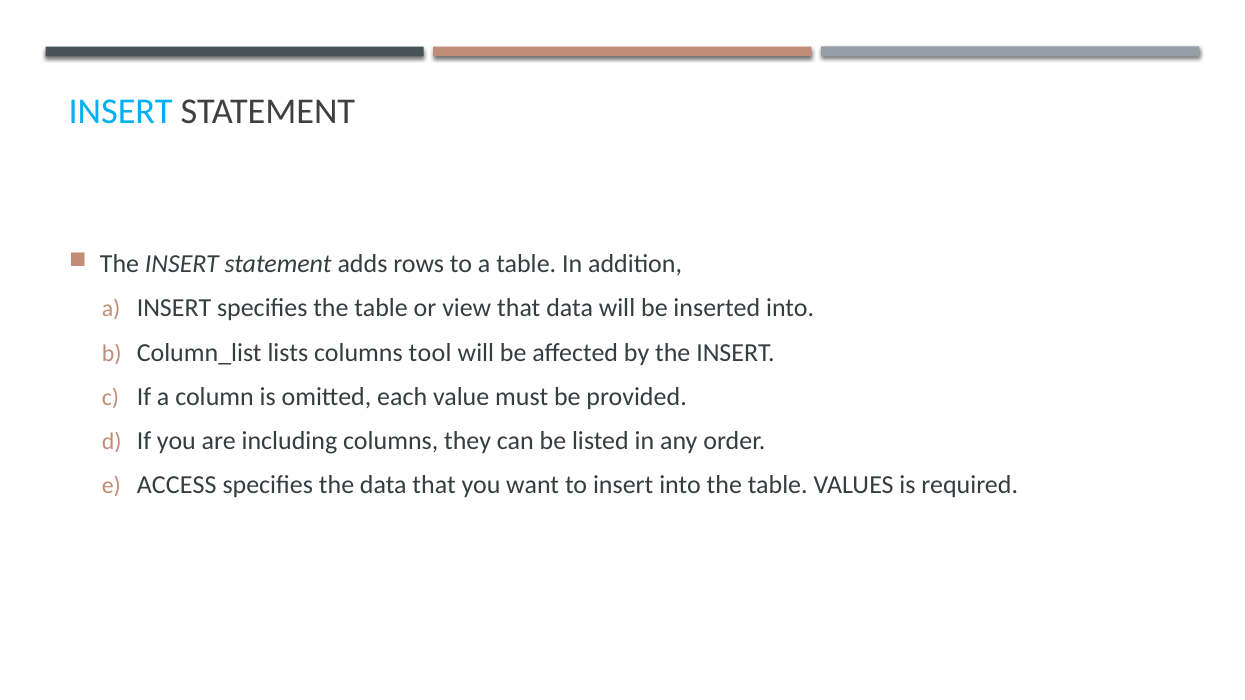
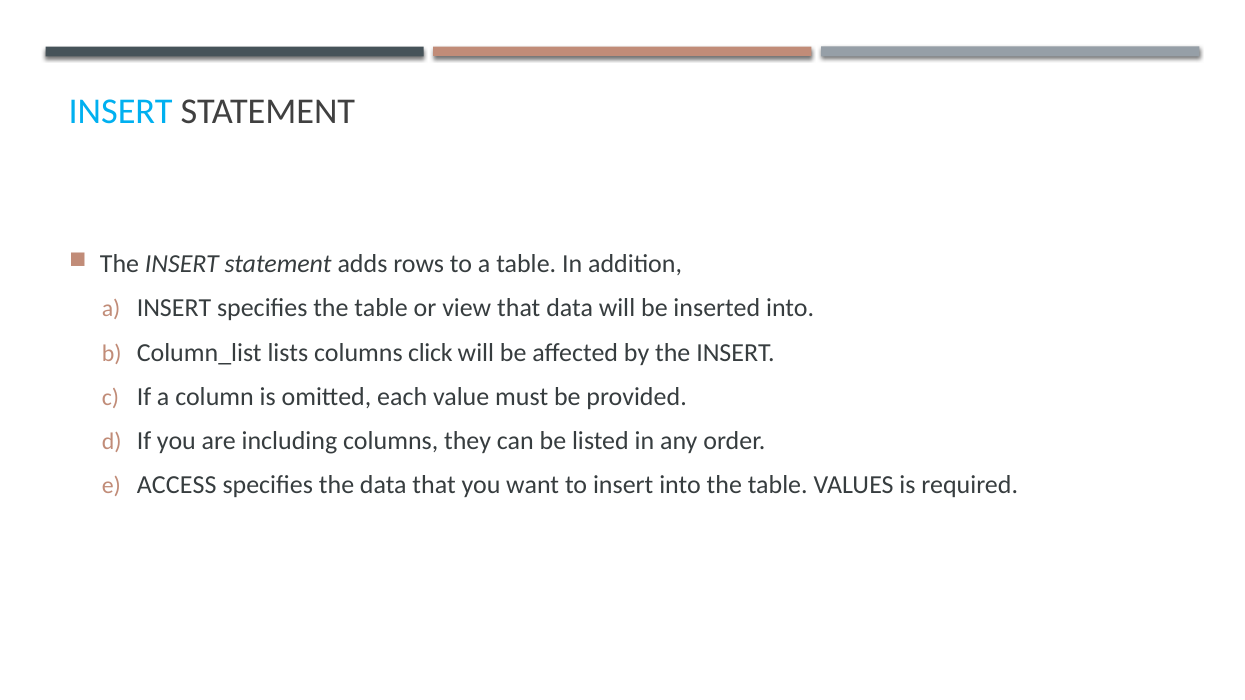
tool: tool -> click
